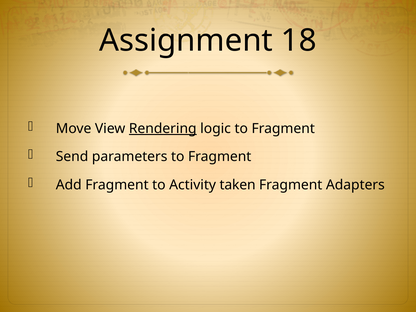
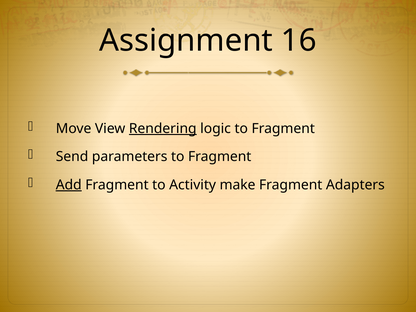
18: 18 -> 16
Add underline: none -> present
taken: taken -> make
